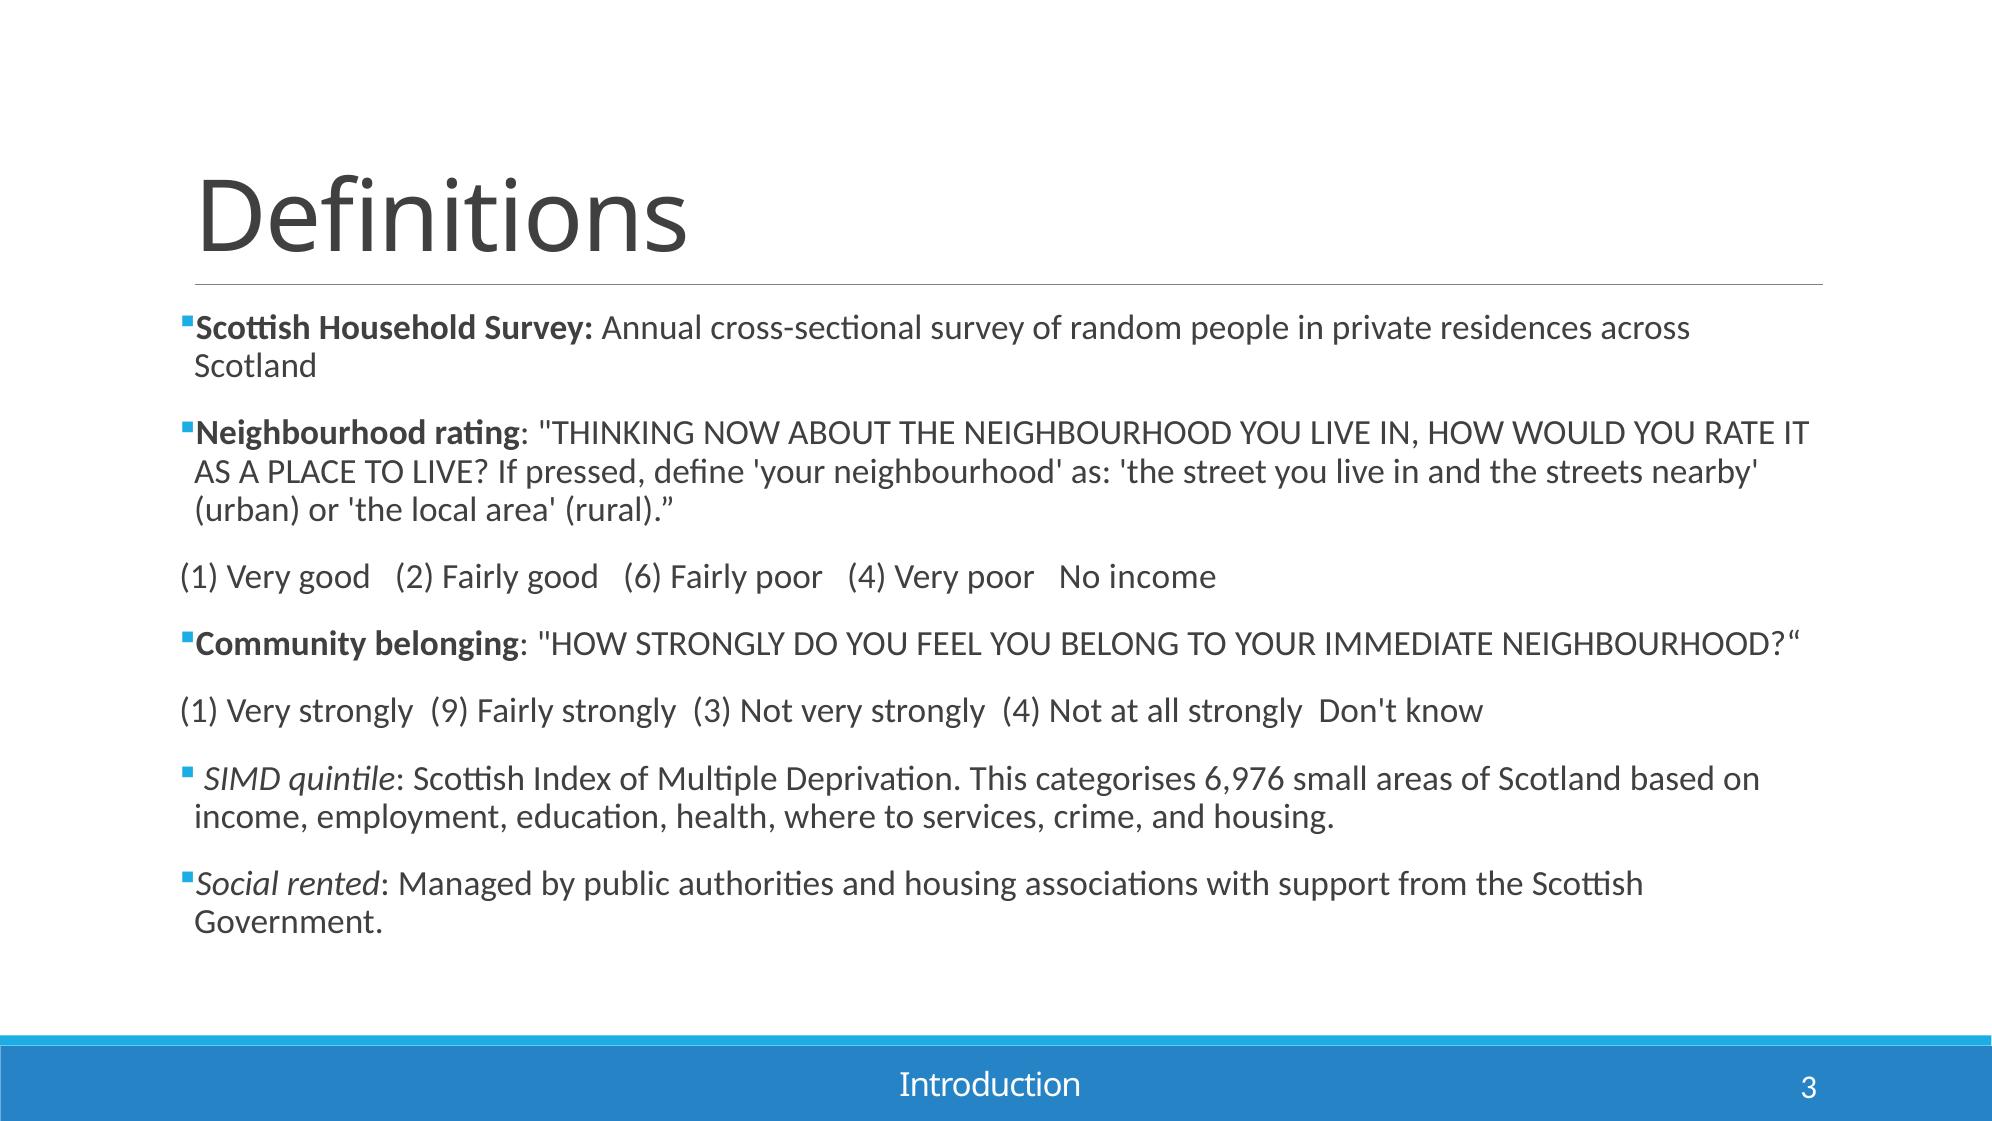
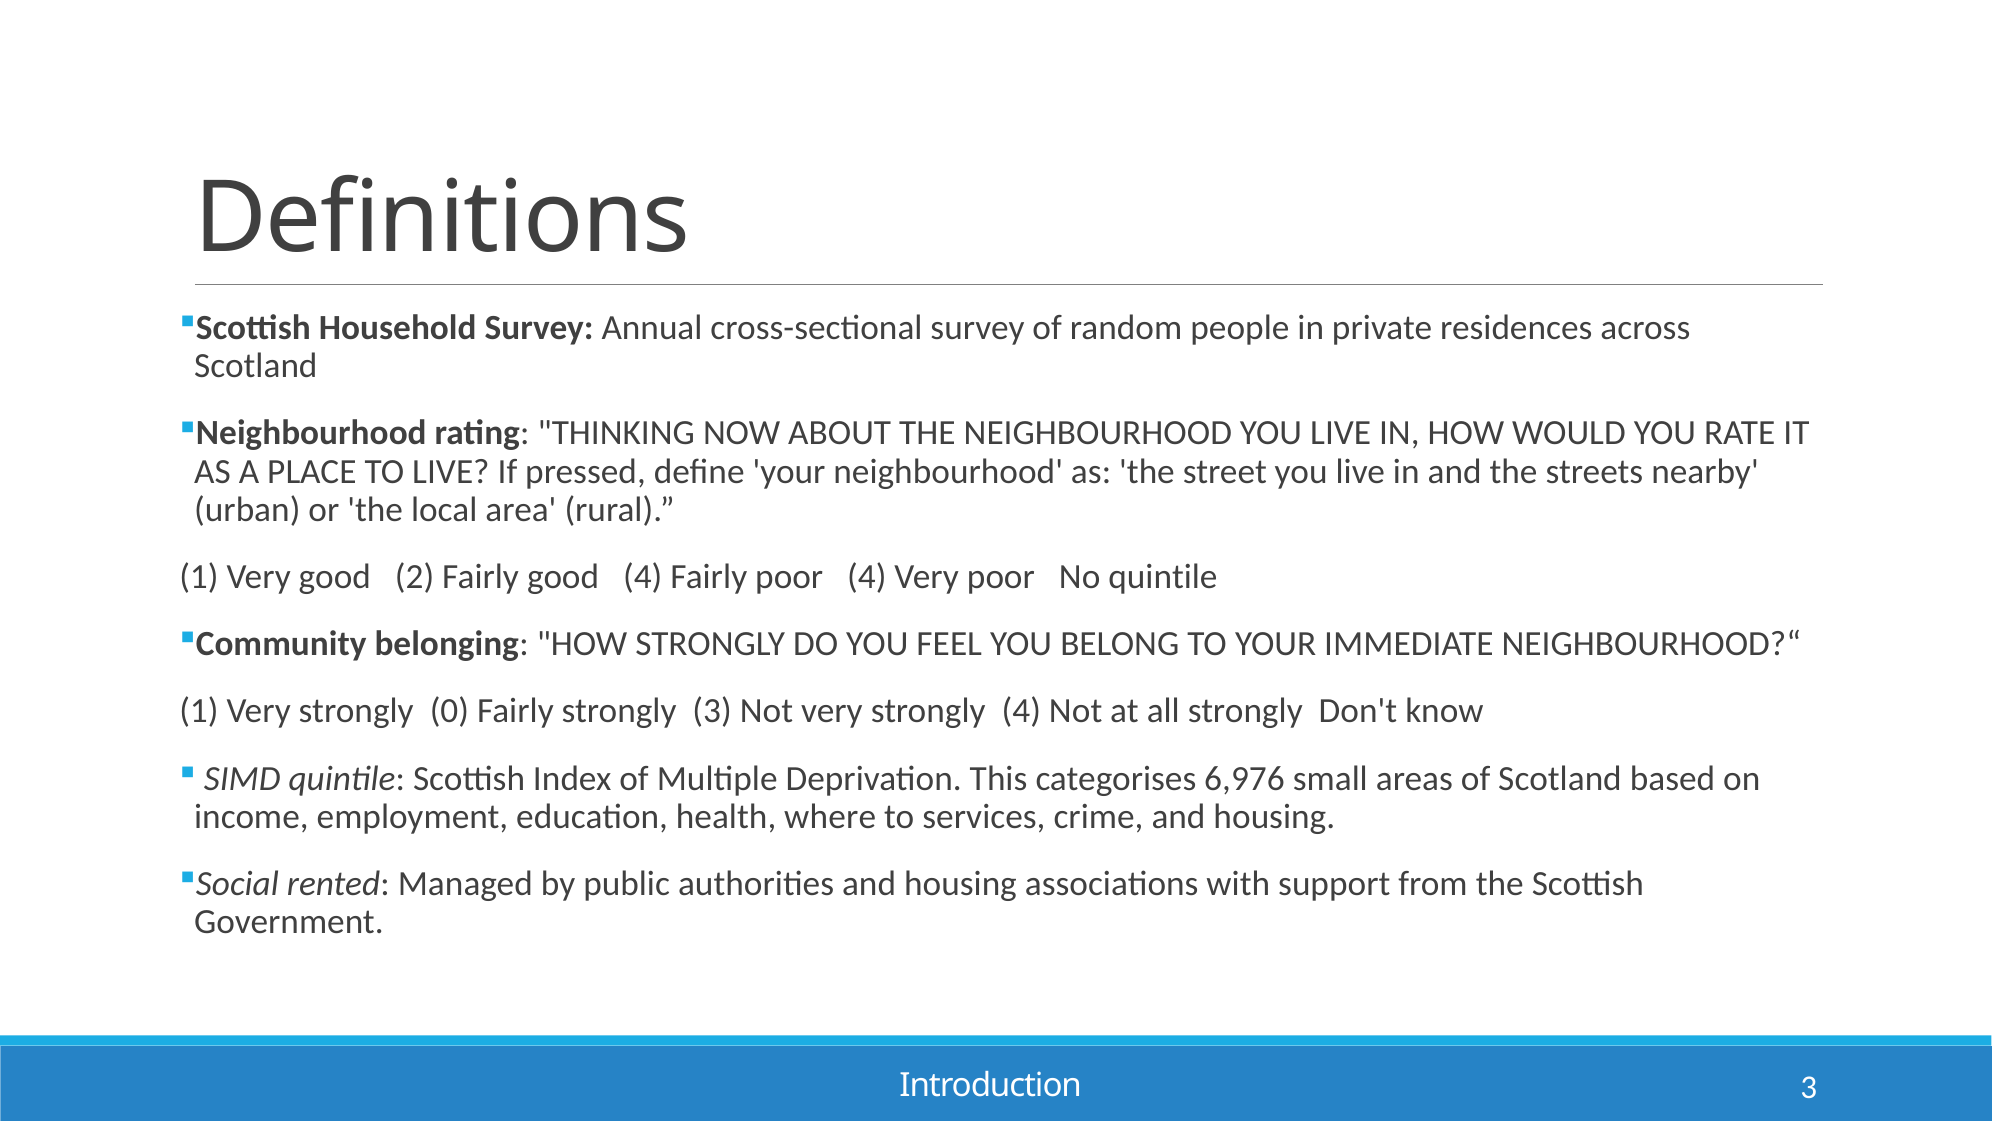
good 6: 6 -> 4
No income: income -> quintile
9: 9 -> 0
